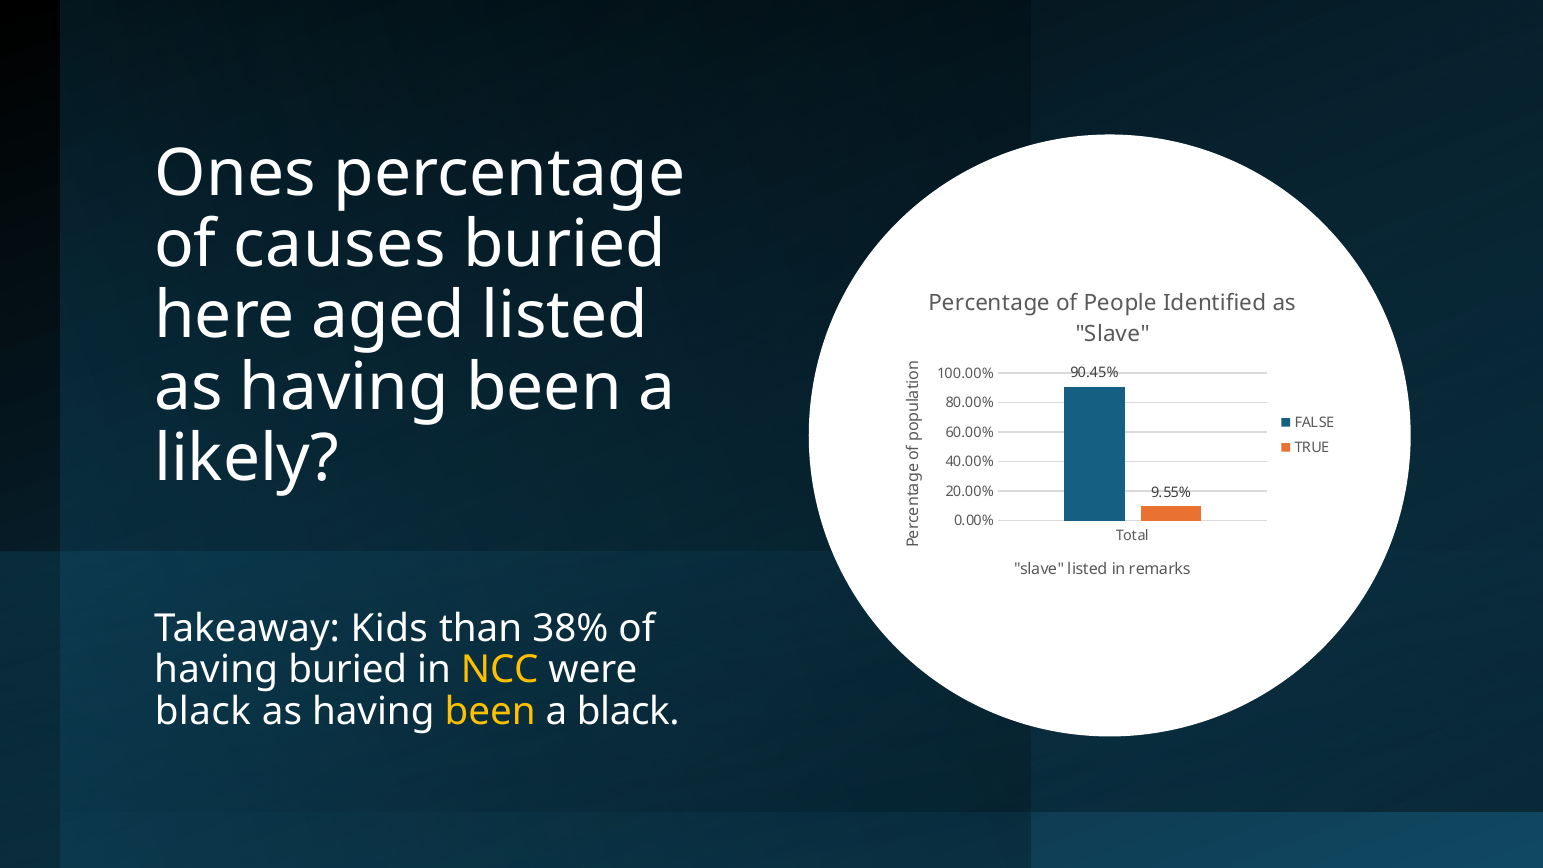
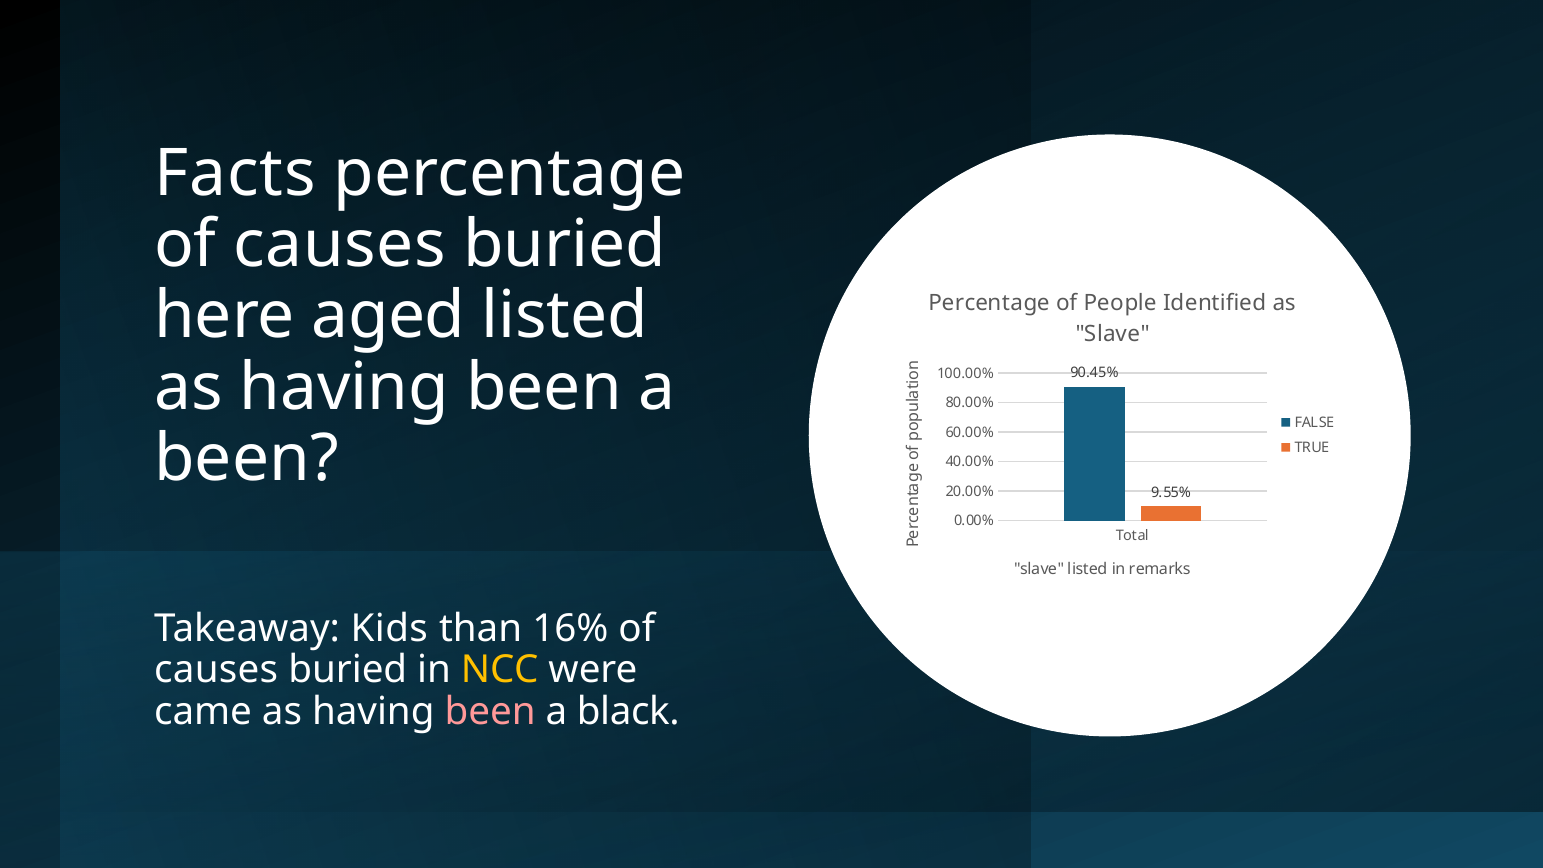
Ones: Ones -> Facts
likely at (247, 459): likely -> been
38%: 38% -> 16%
having at (216, 670): having -> causes
black at (203, 712): black -> came
been at (490, 712) colour: yellow -> pink
